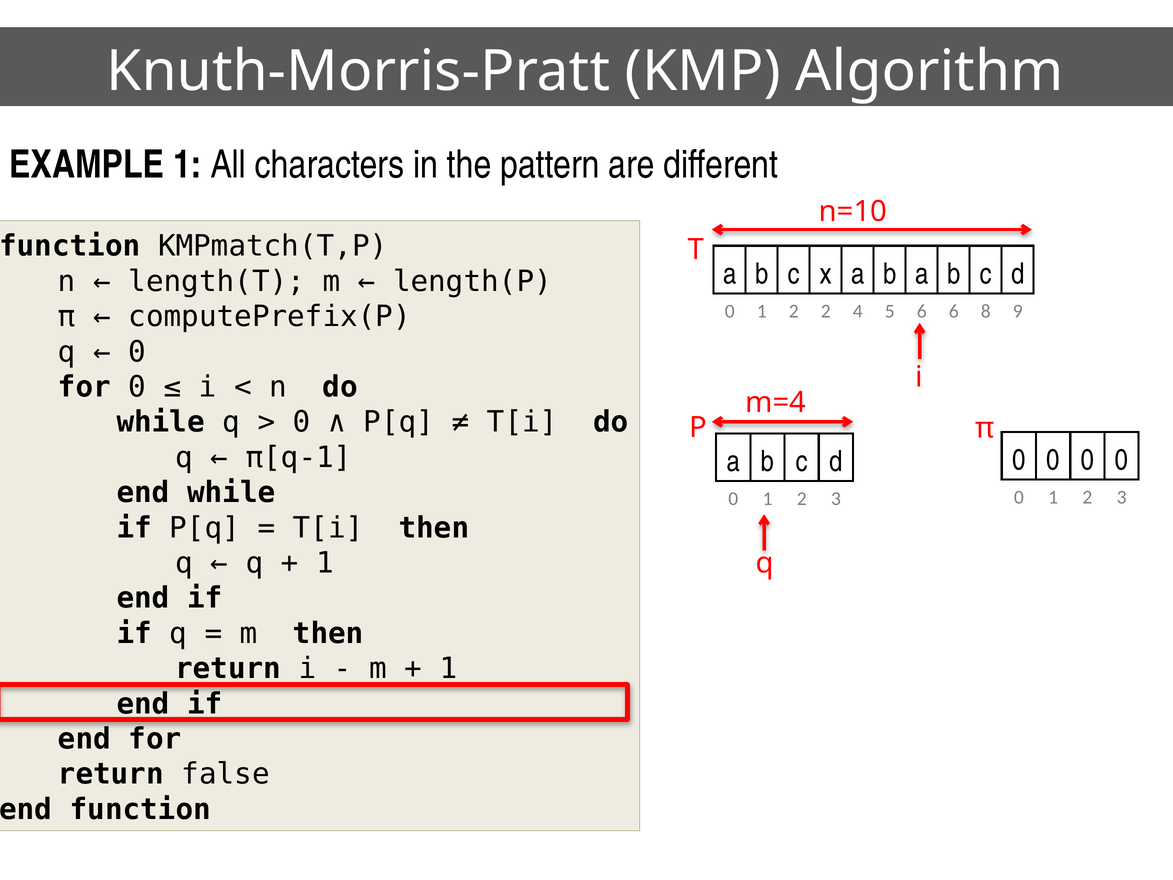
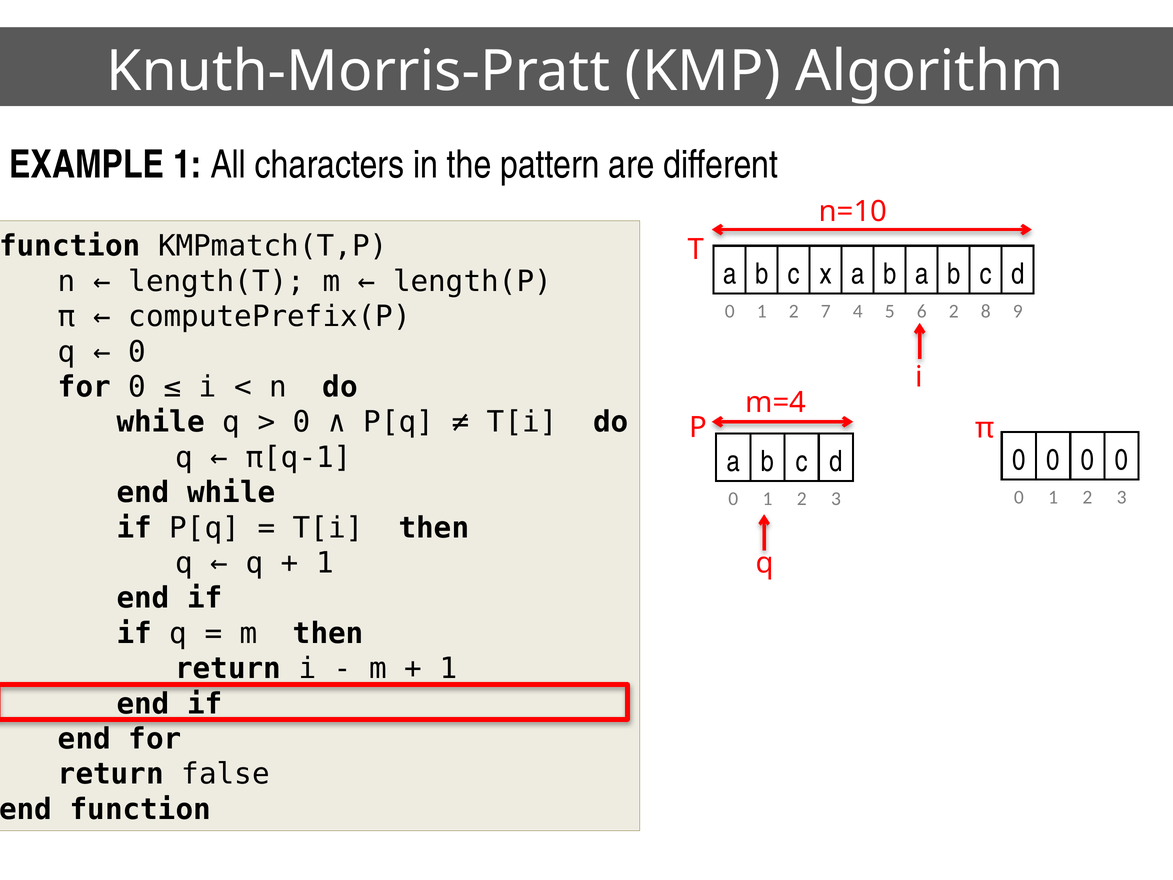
2 2: 2 -> 7
6 at (954, 311): 6 -> 2
